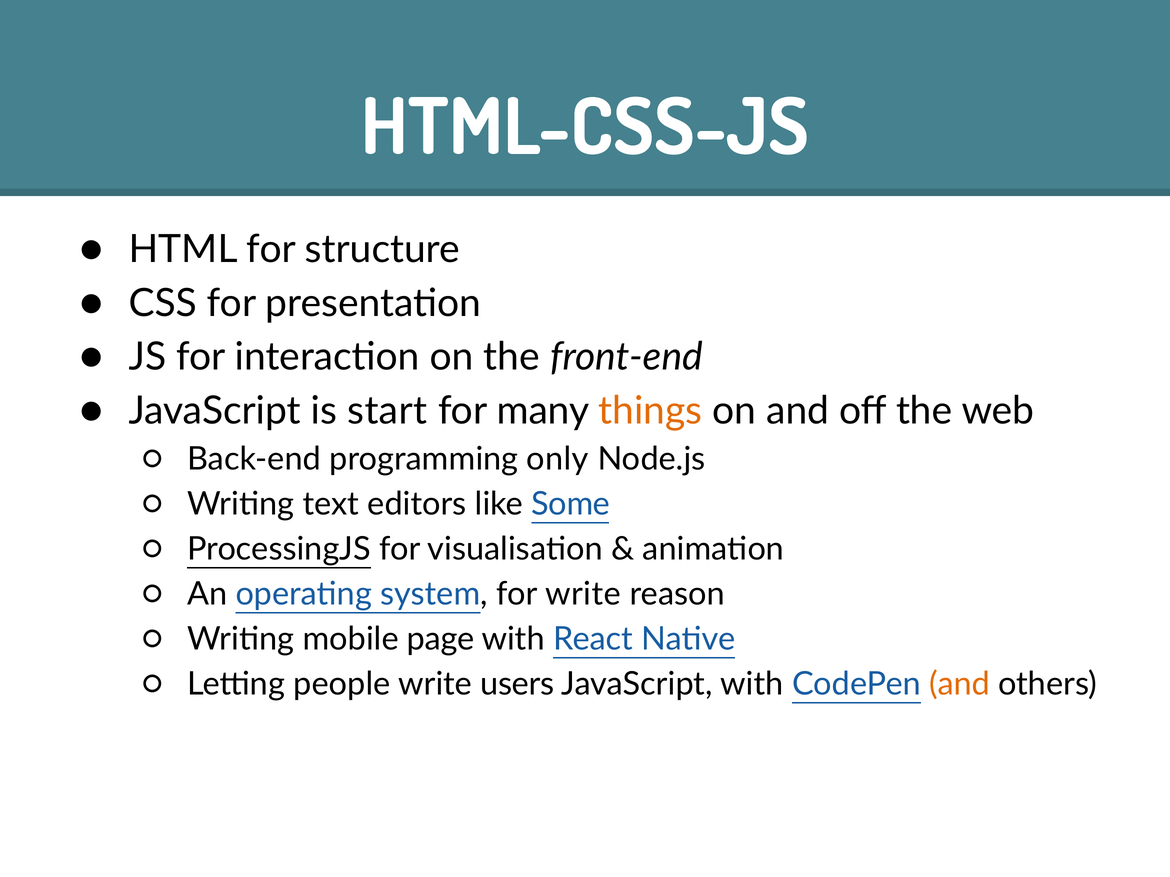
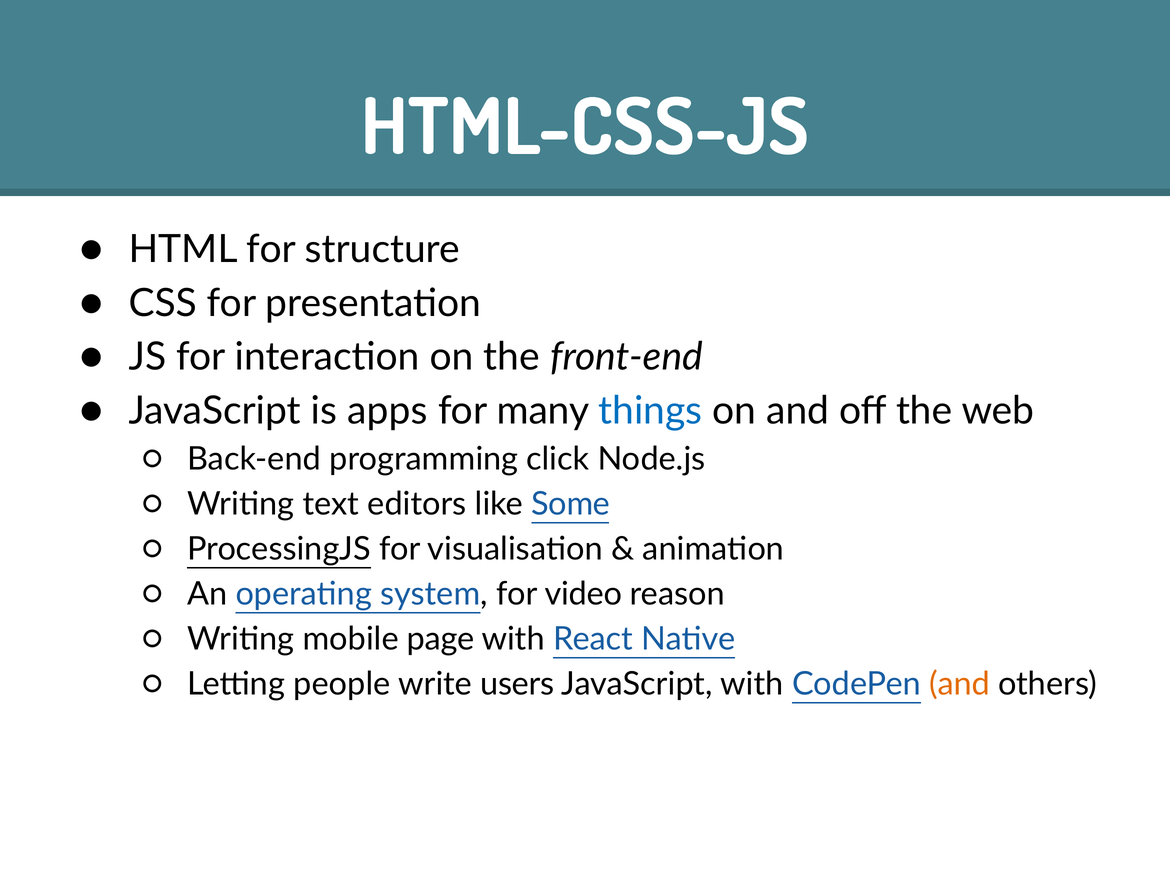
start: start -> apps
things colour: orange -> blue
only: only -> click
for write: write -> video
